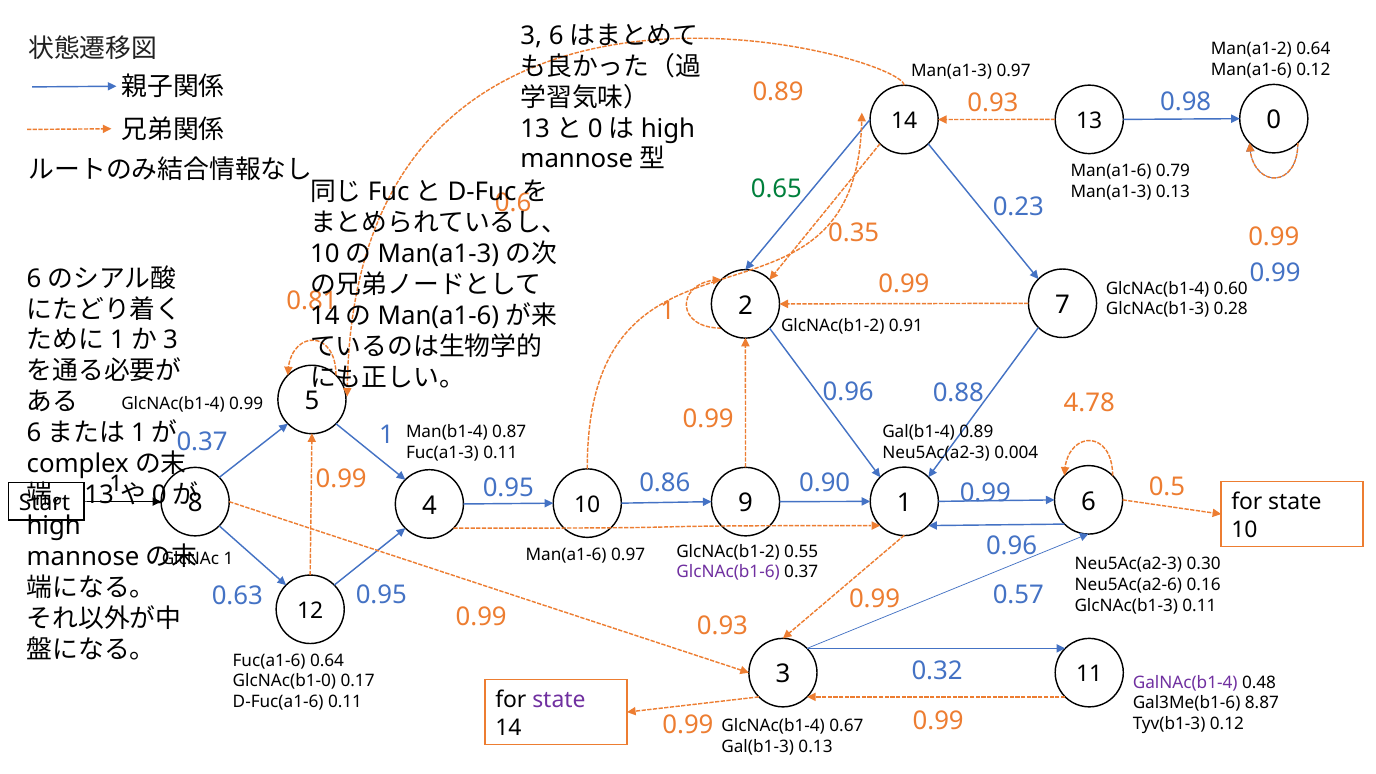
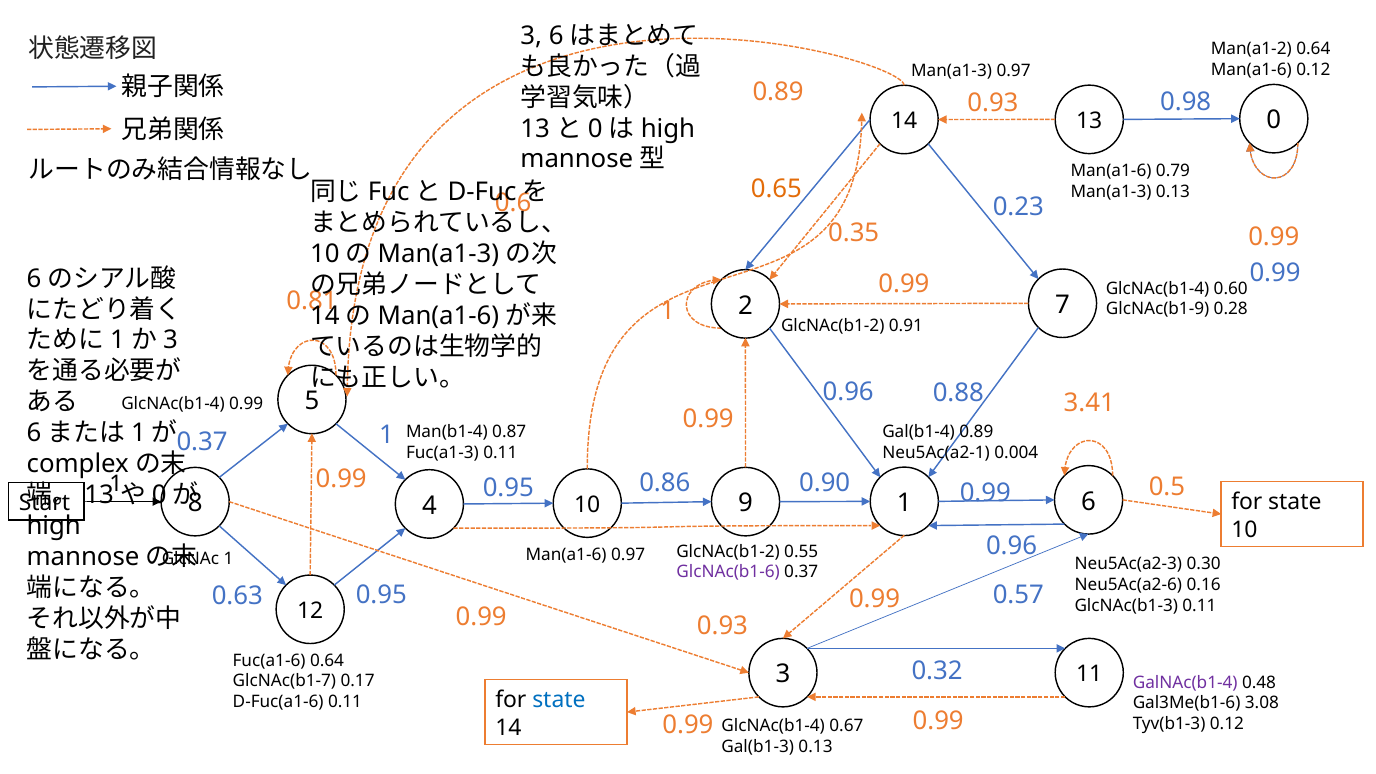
0.65 colour: green -> orange
GlcNAc(b1-3 at (1158, 309): GlcNAc(b1-3 -> GlcNAc(b1-9
4.78: 4.78 -> 3.41
Neu5Ac(a2-3 at (936, 453): Neu5Ac(a2-3 -> Neu5Ac(a2-1
GlcNAc(b1-0: GlcNAc(b1-0 -> GlcNAc(b1-7
state at (559, 700) colour: purple -> blue
8.87: 8.87 -> 3.08
